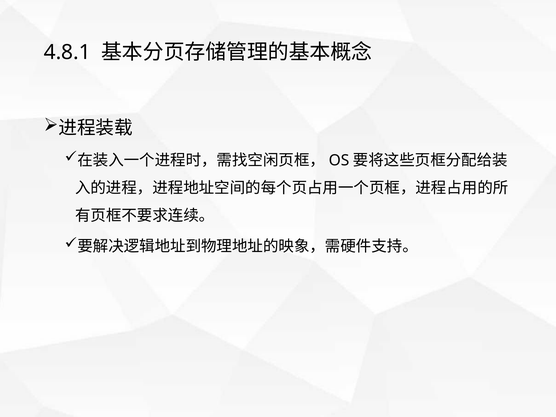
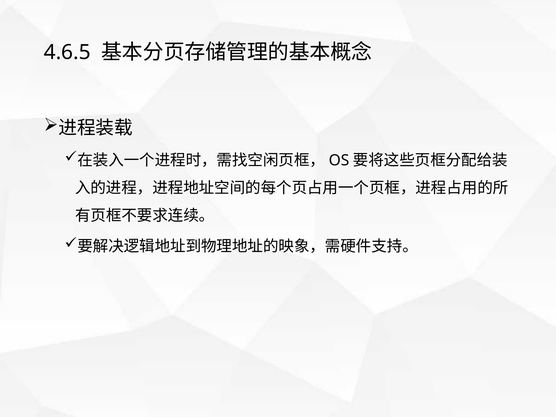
4.8.1: 4.8.1 -> 4.6.5
